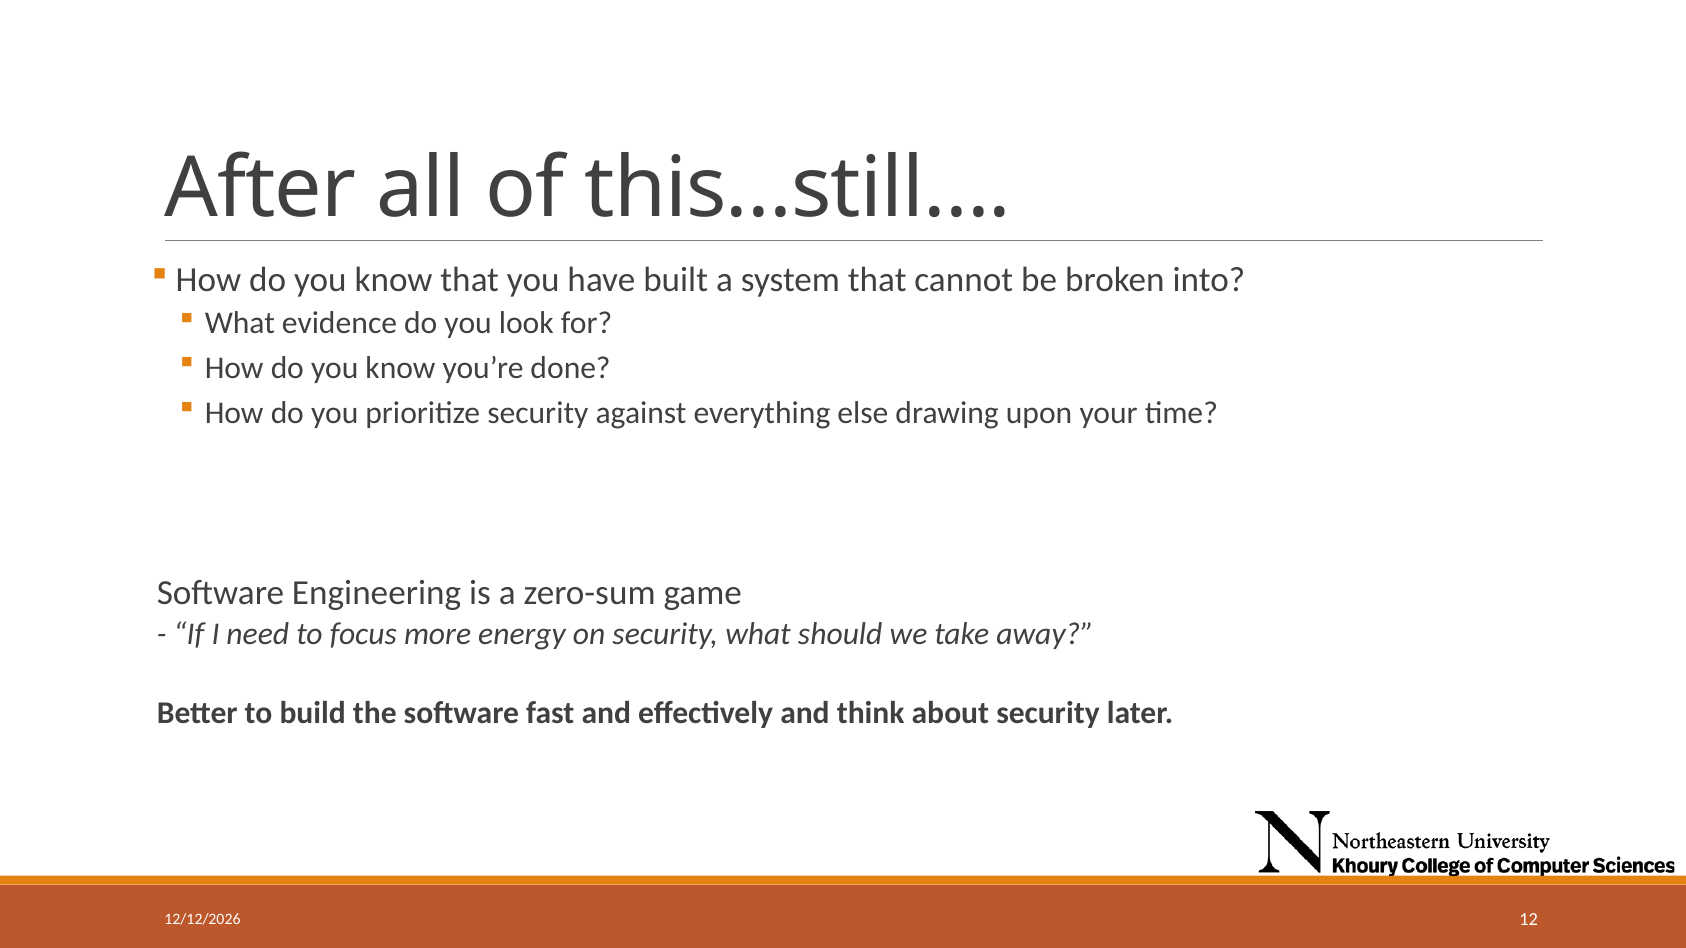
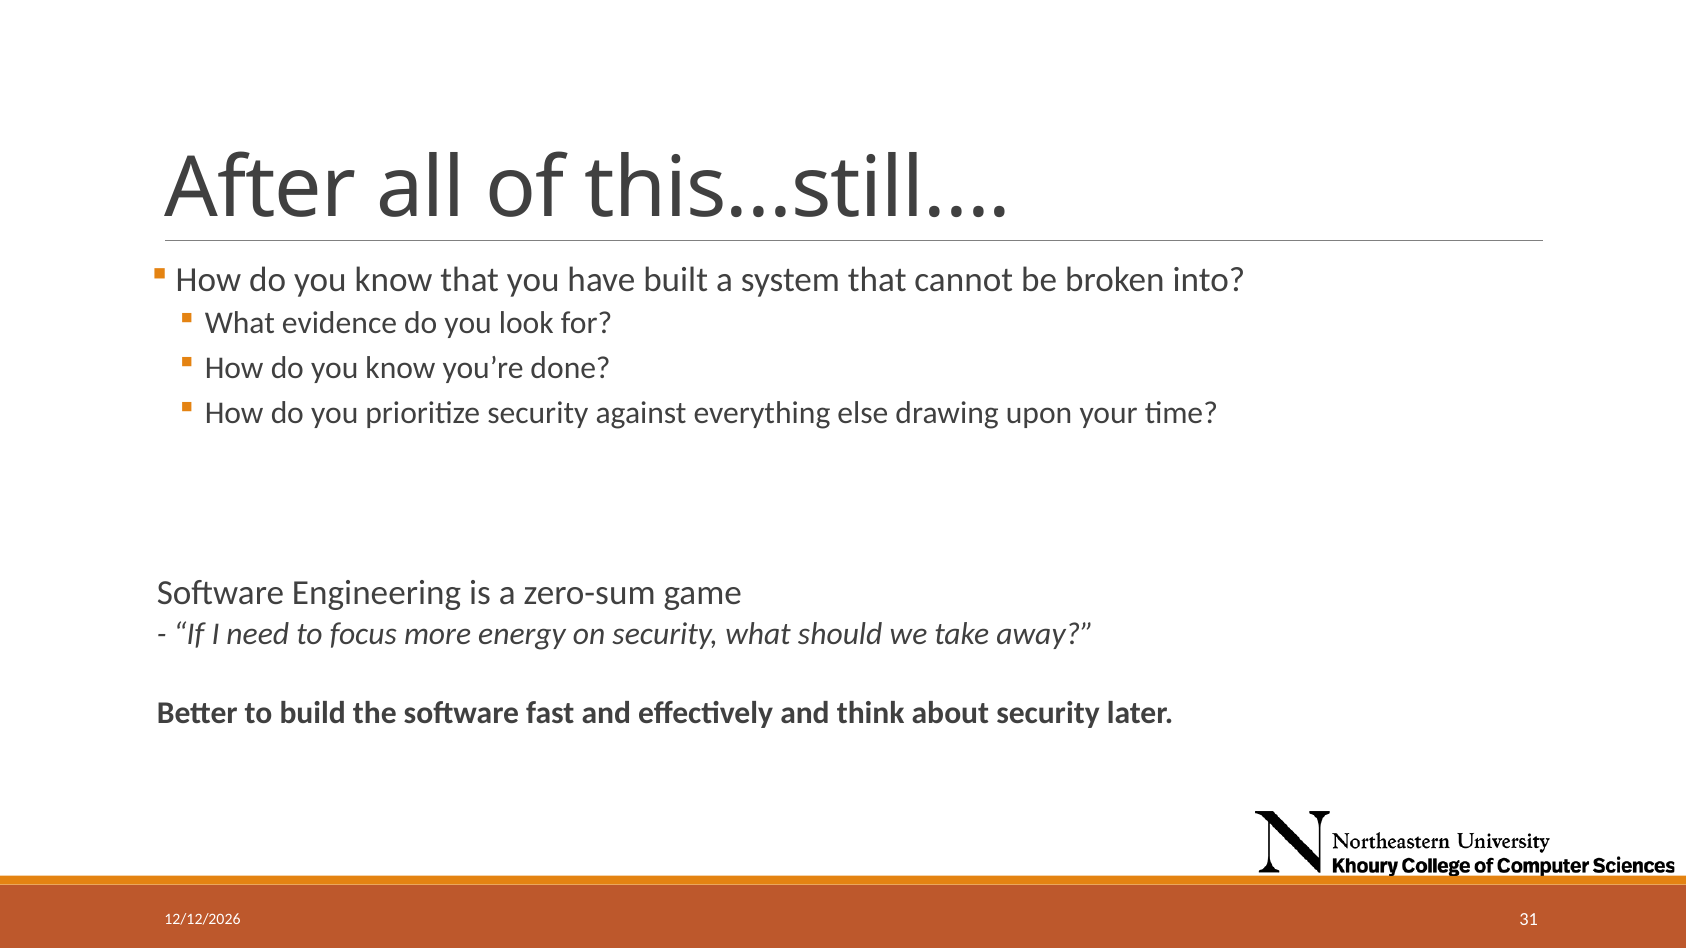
12: 12 -> 31
